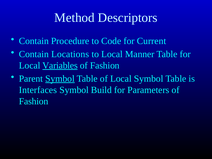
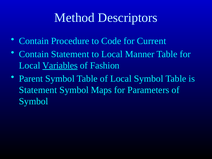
Contain Locations: Locations -> Statement
Symbol at (60, 79) underline: present -> none
Interfaces at (38, 90): Interfaces -> Statement
Build: Build -> Maps
Fashion at (34, 101): Fashion -> Symbol
